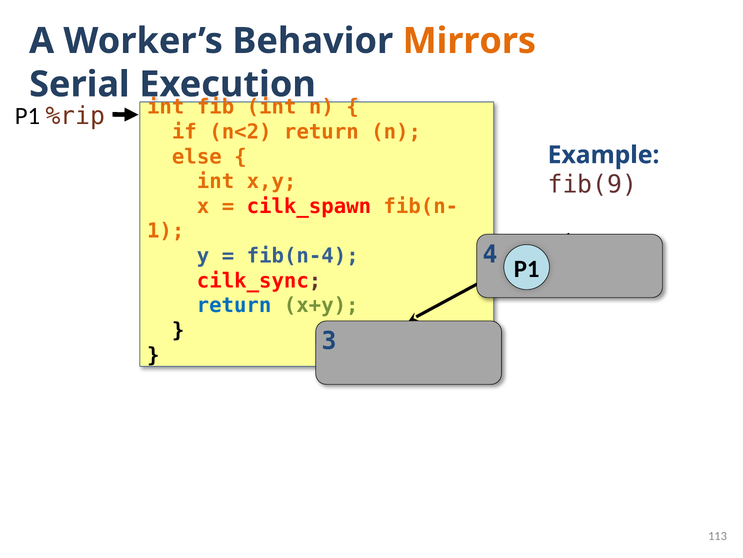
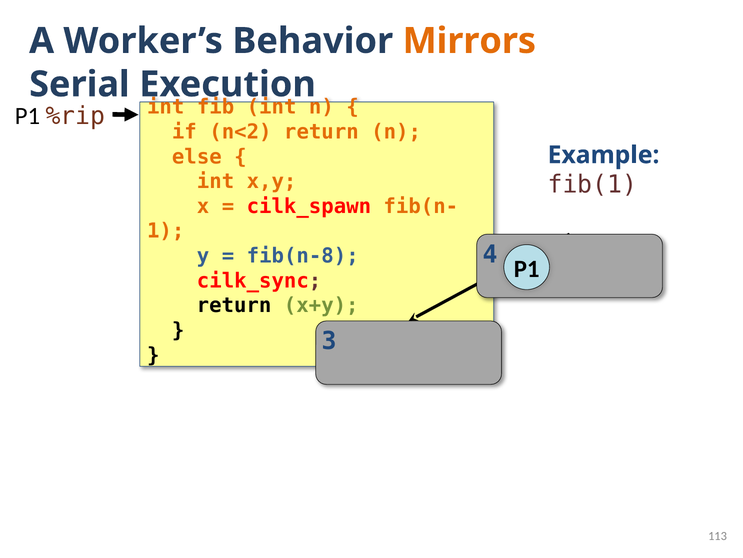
fib(9: fib(9 -> fib(1
fib(n-4: fib(n-4 -> fib(n-8
return at (234, 305) colour: blue -> black
